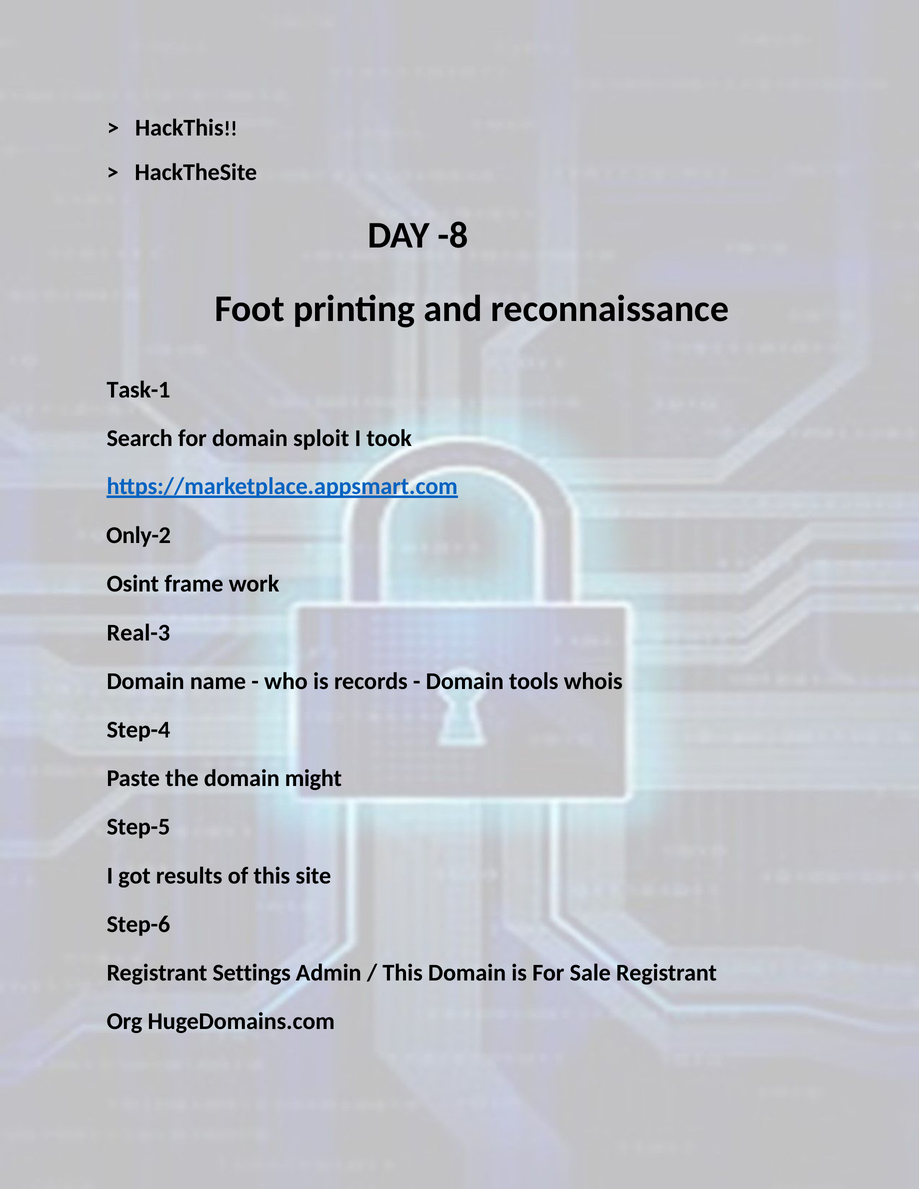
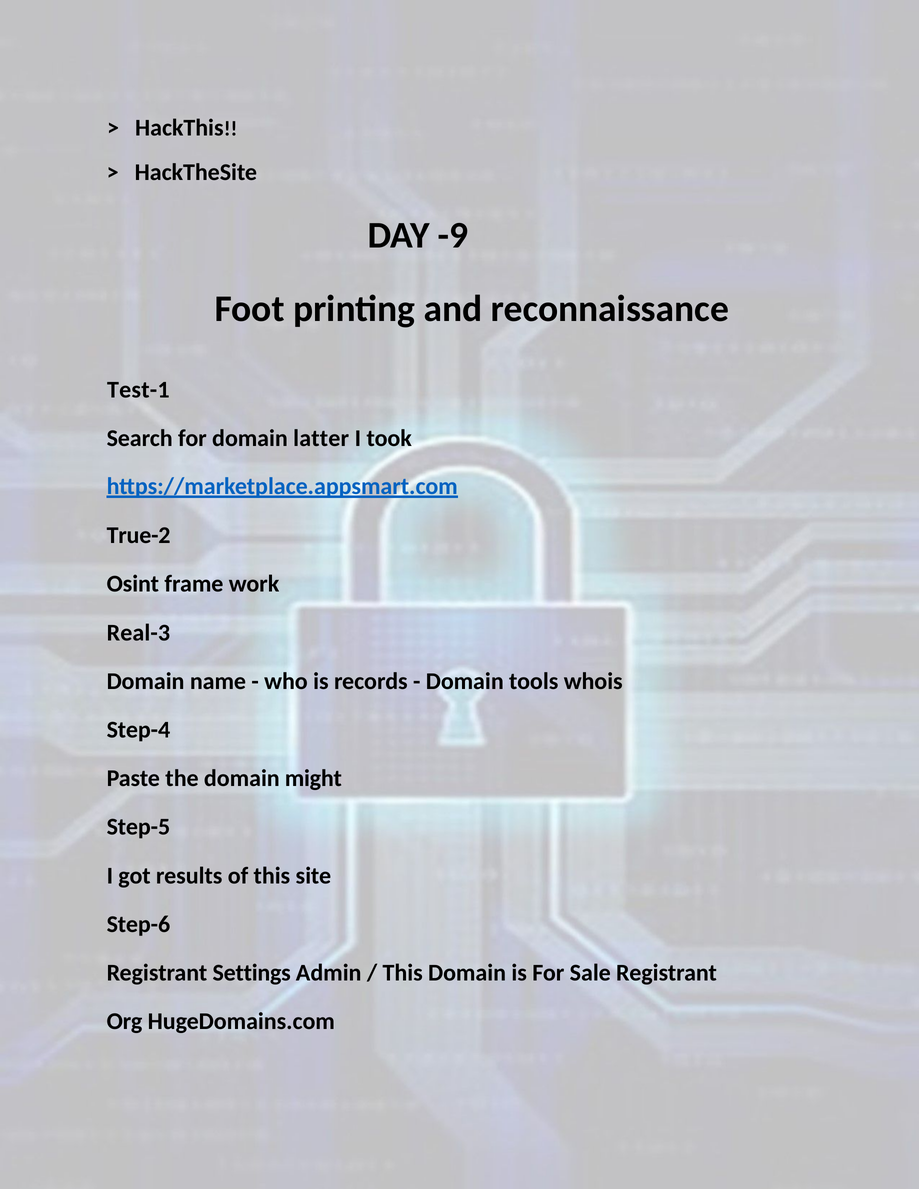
-8: -8 -> -9
Task-1: Task-1 -> Test-1
sploit: sploit -> latter
Only-2: Only-2 -> True-2
